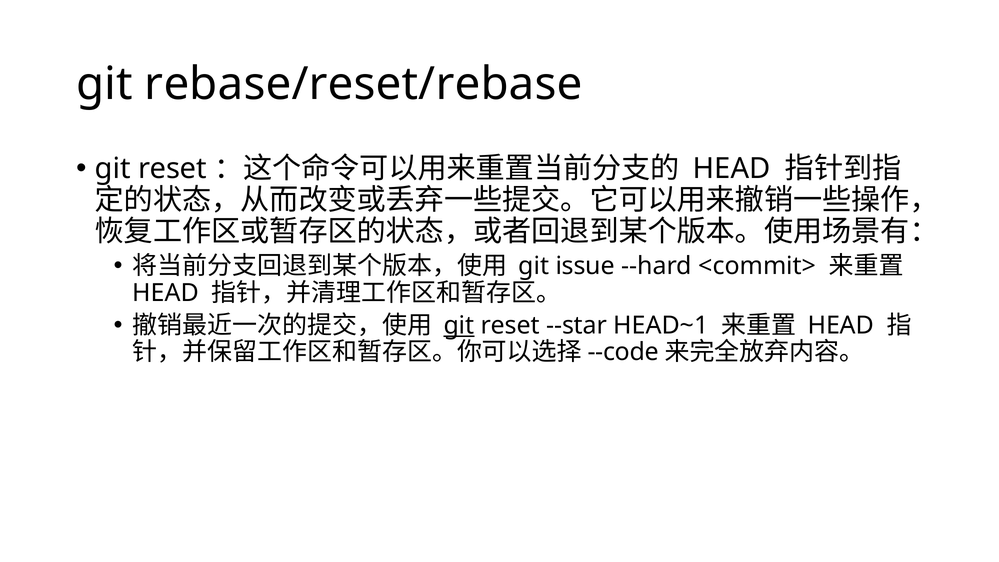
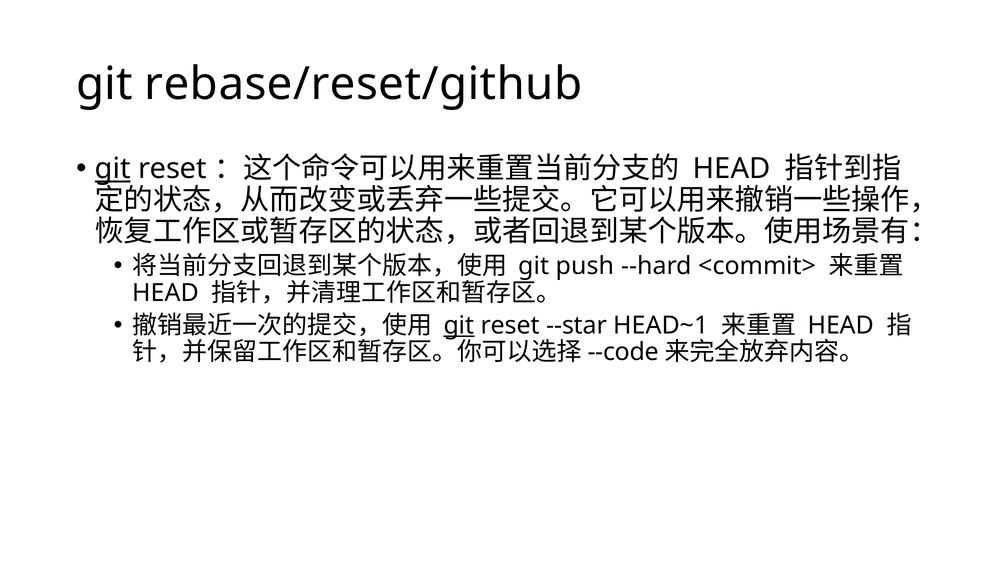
rebase/reset/rebase: rebase/reset/rebase -> rebase/reset/github
git at (113, 169) underline: none -> present
issue: issue -> push
